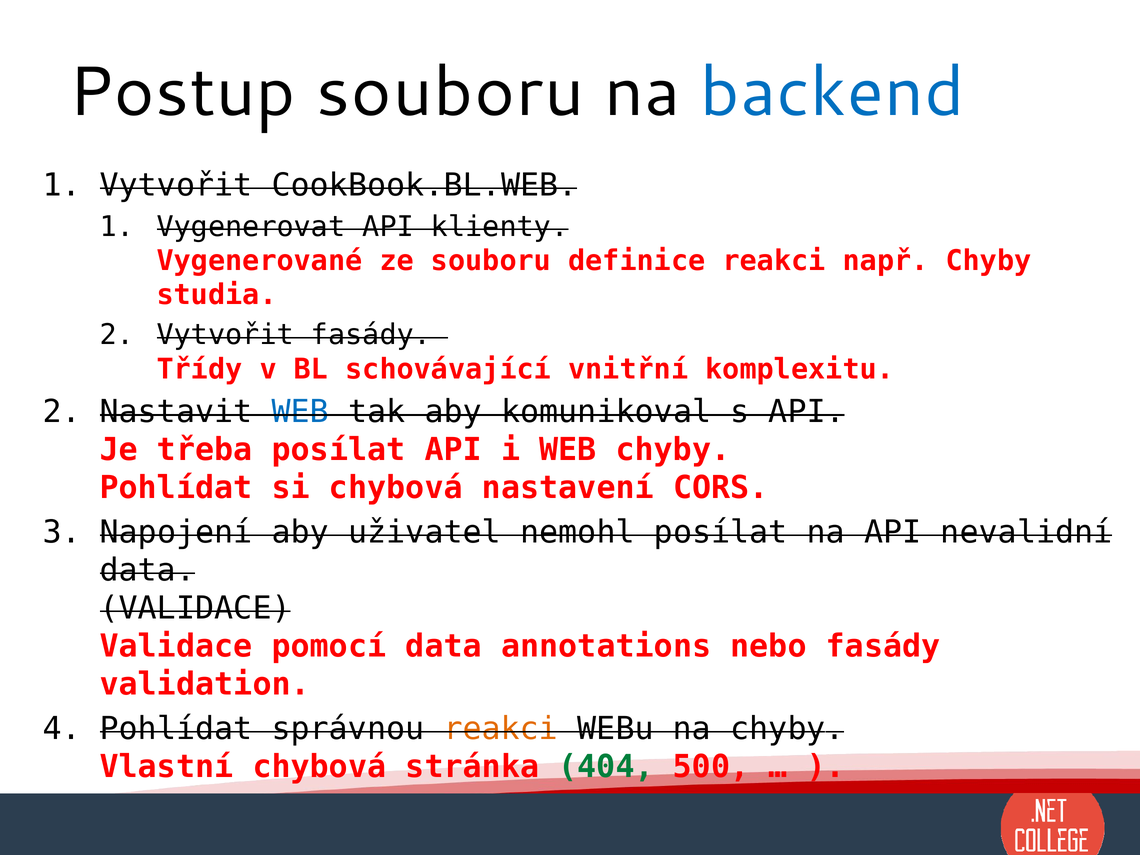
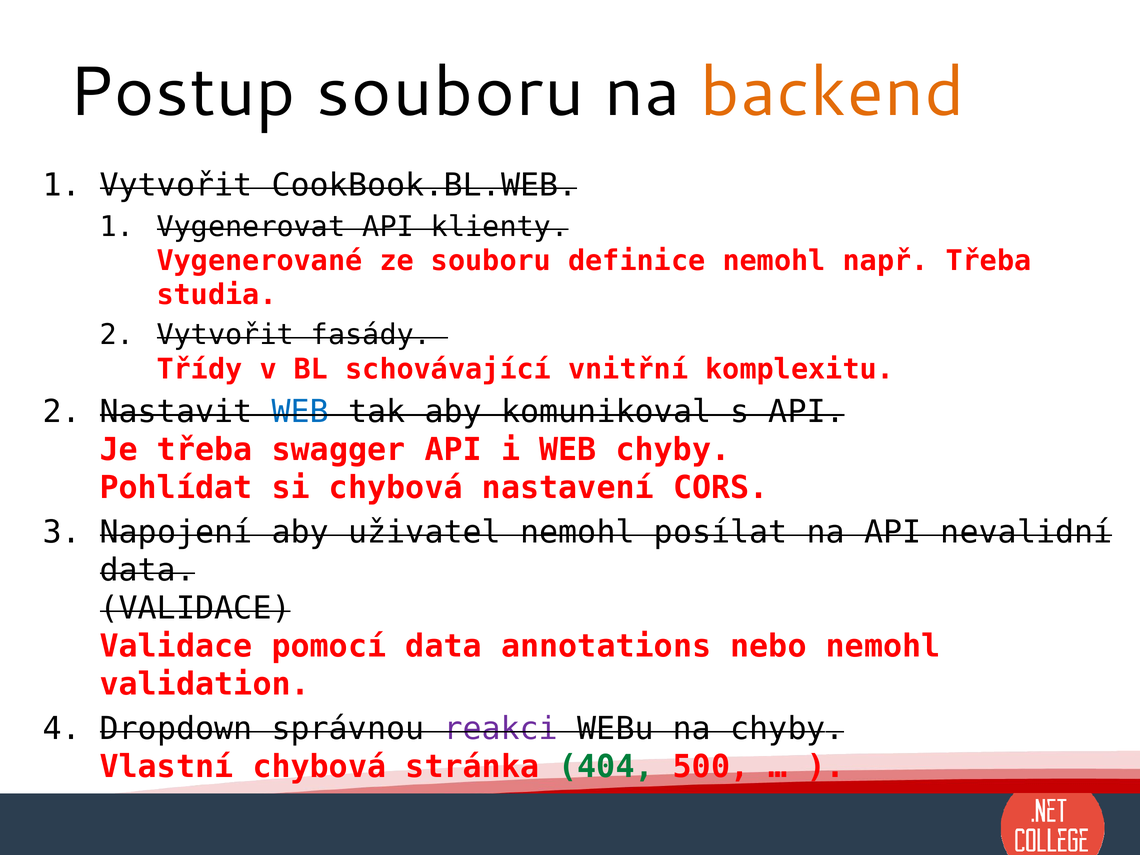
backend colour: blue -> orange
definice reakci: reakci -> nemohl
např Chyby: Chyby -> Třeba
třeba posílat: posílat -> swagger
nebo fasády: fasády -> nemohl
Pohlídat at (176, 729): Pohlídat -> Dropdown
reakci at (501, 729) colour: orange -> purple
